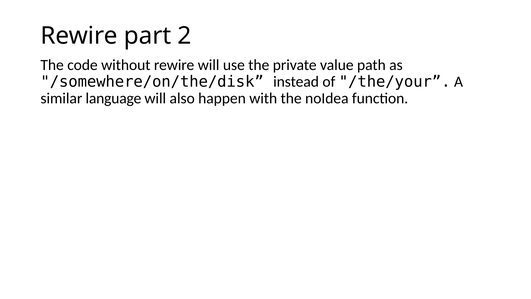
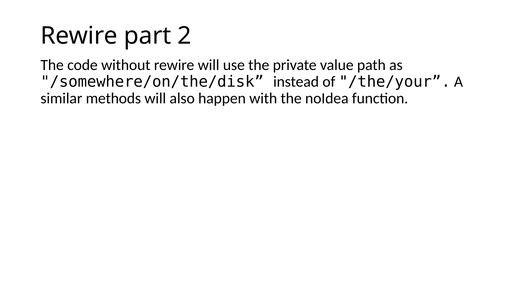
language: language -> methods
